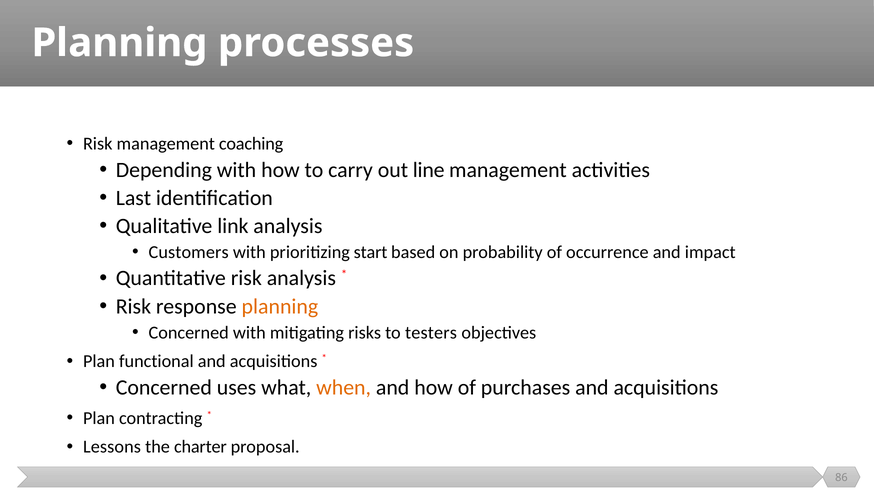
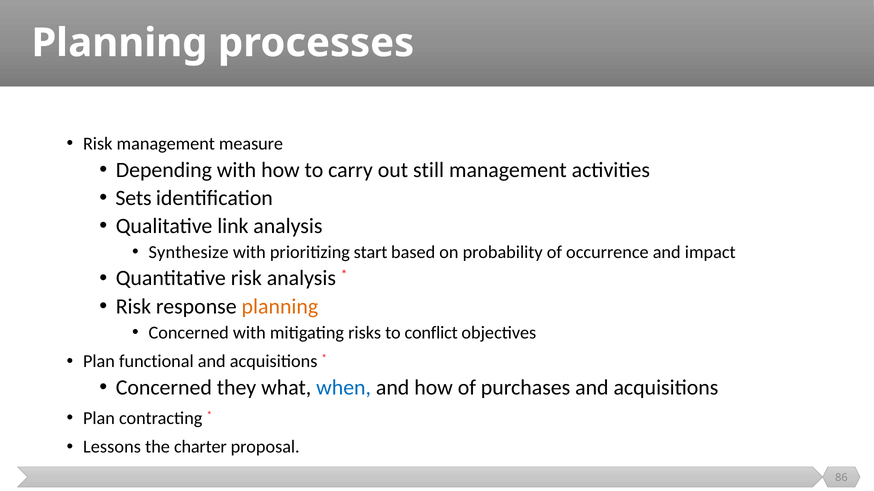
coaching: coaching -> measure
line: line -> still
Last: Last -> Sets
Customers: Customers -> Synthesize
testers: testers -> conflict
uses: uses -> they
when colour: orange -> blue
